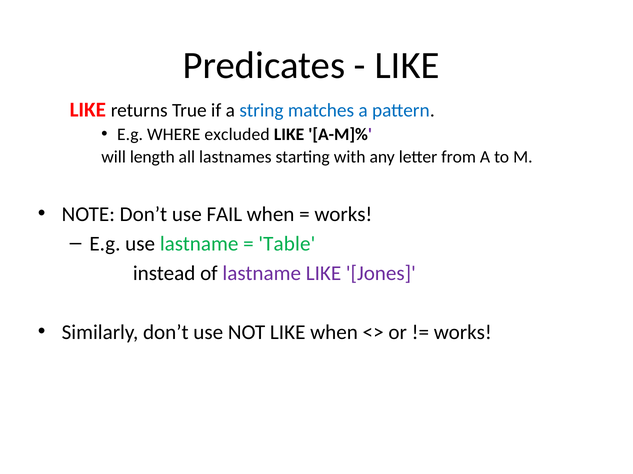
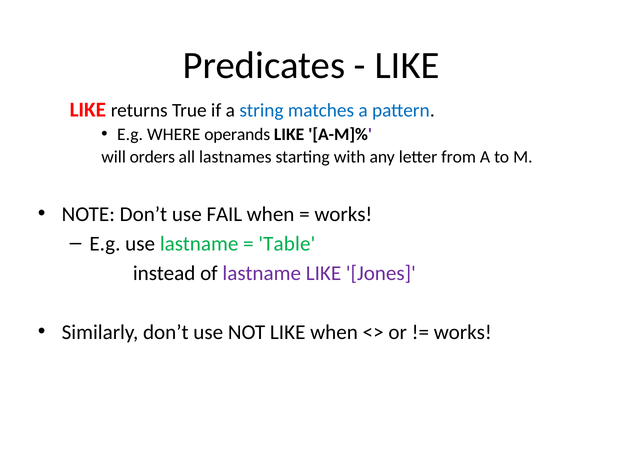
excluded: excluded -> operands
length: length -> orders
